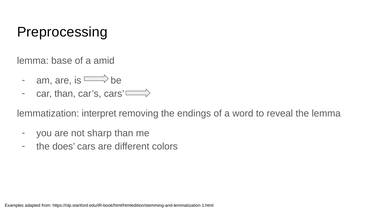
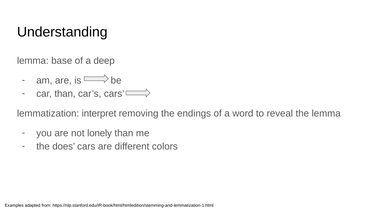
Preprocessing: Preprocessing -> Understanding
amid: amid -> deep
sharp: sharp -> lonely
